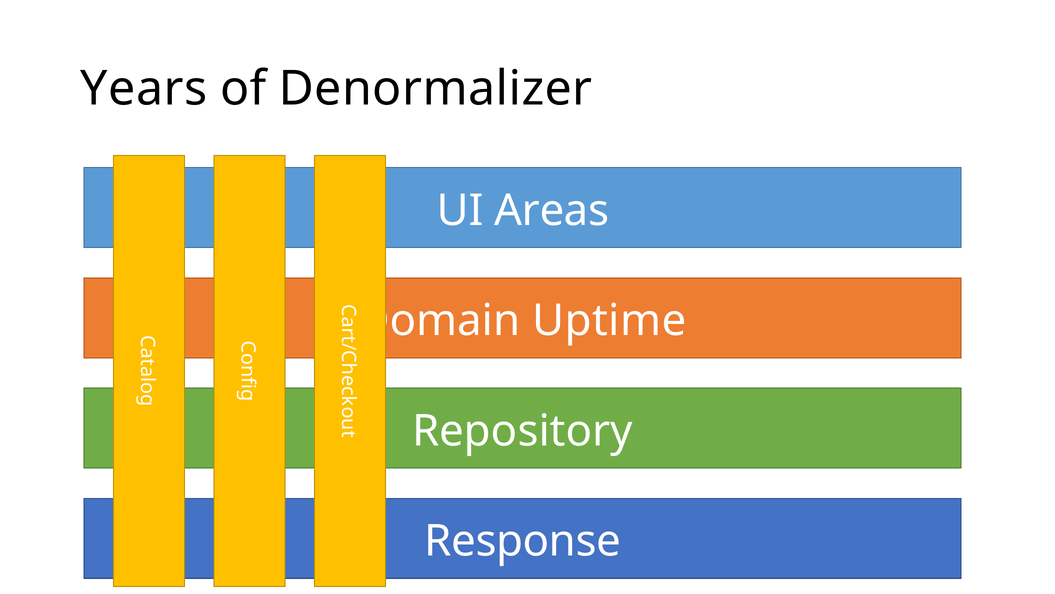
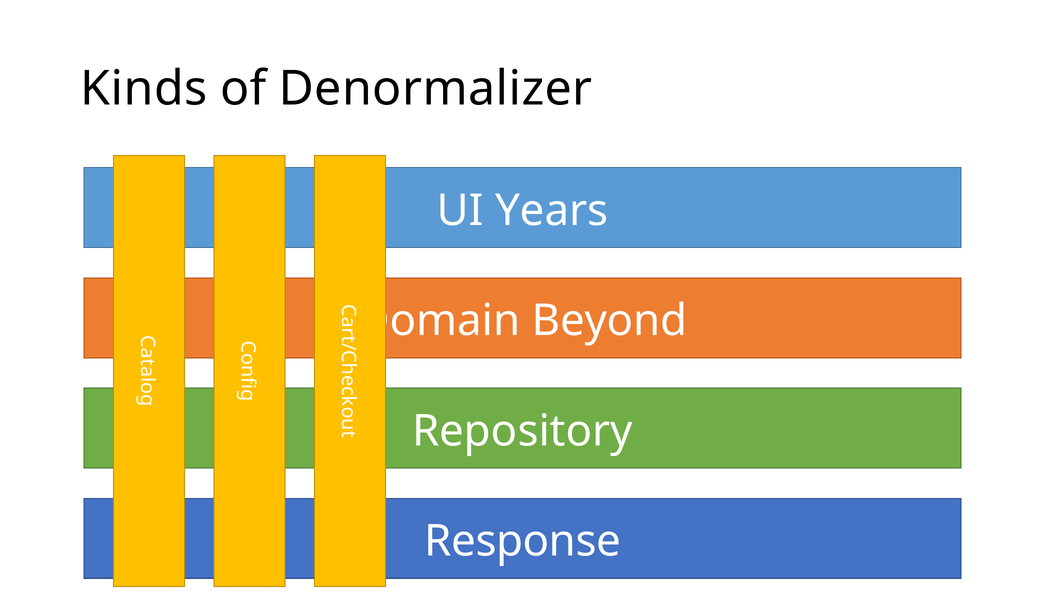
Years: Years -> Kinds
Areas: Areas -> Years
Uptime: Uptime -> Beyond
